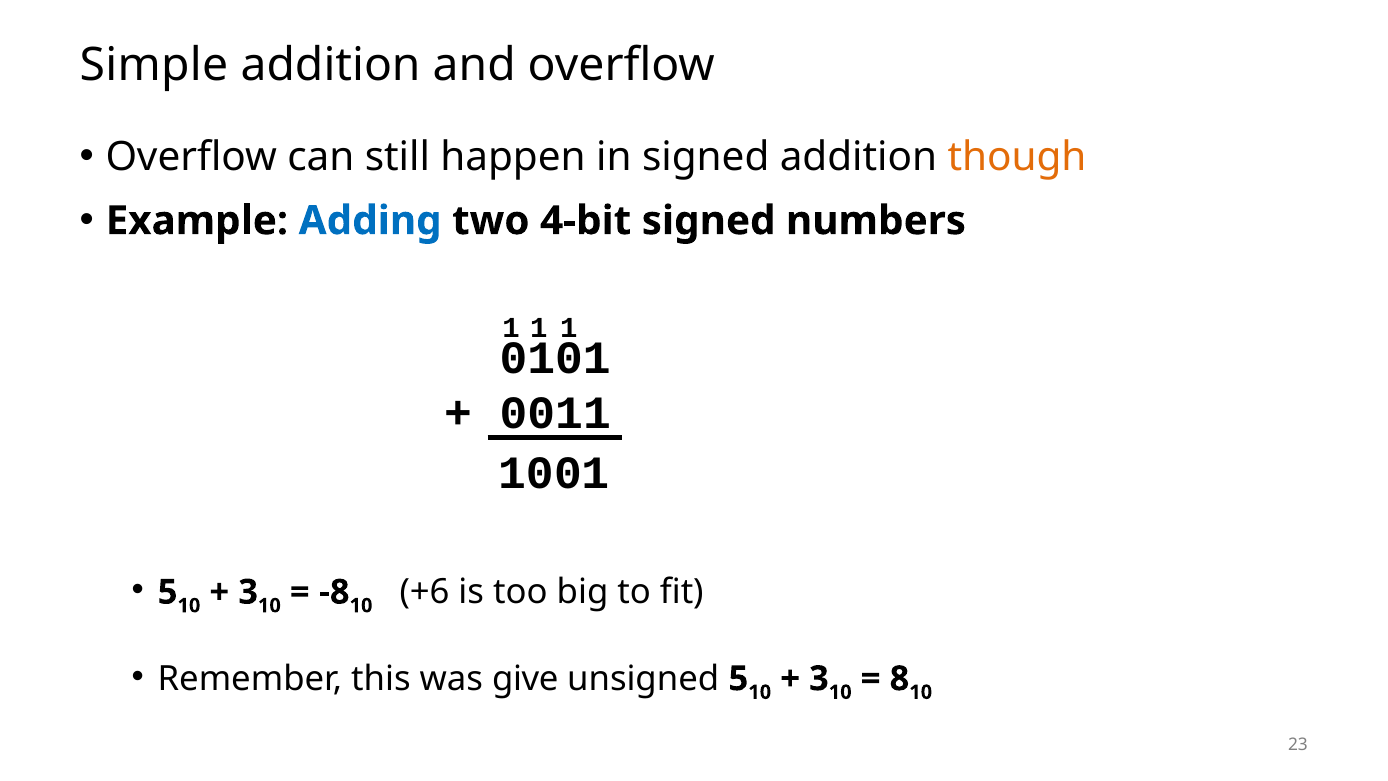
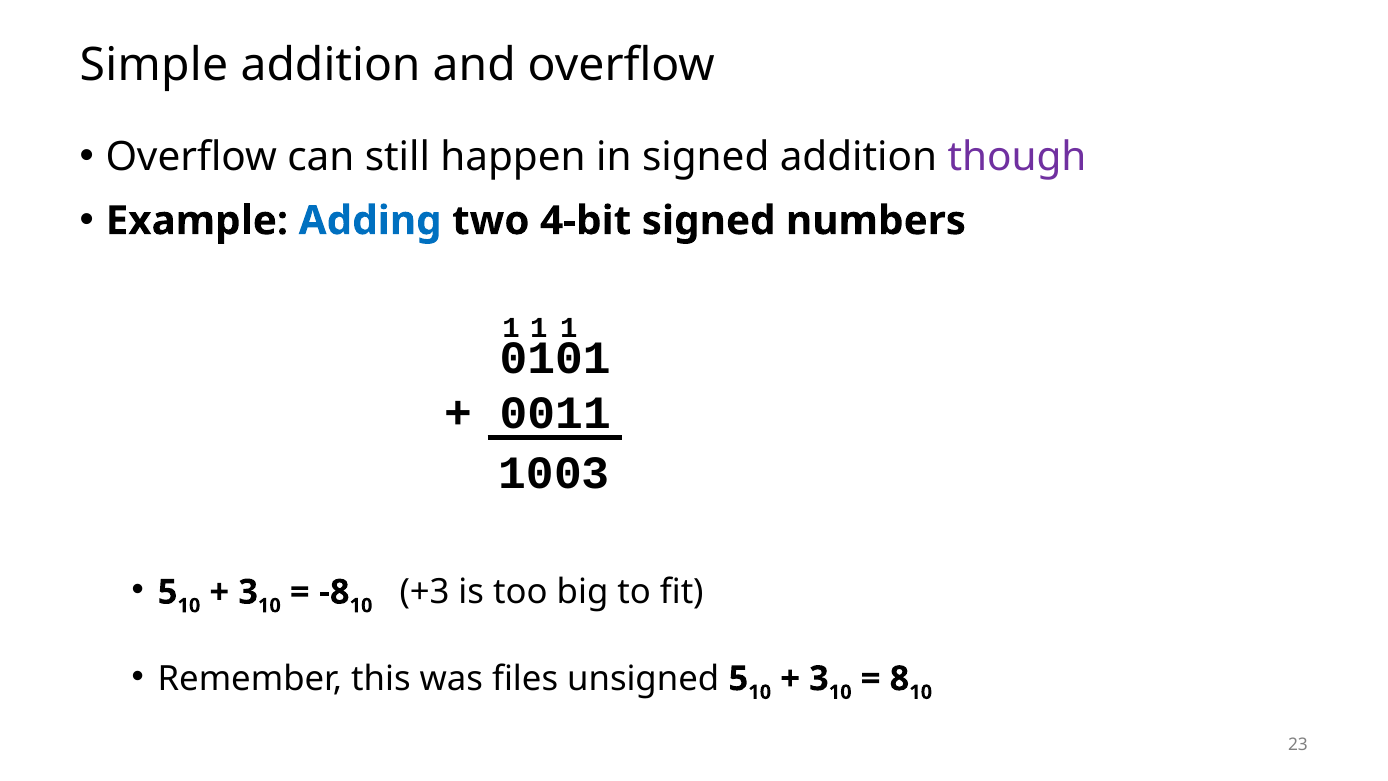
though colour: orange -> purple
1 at (595, 473): 1 -> 3
+6: +6 -> +3
give: give -> files
